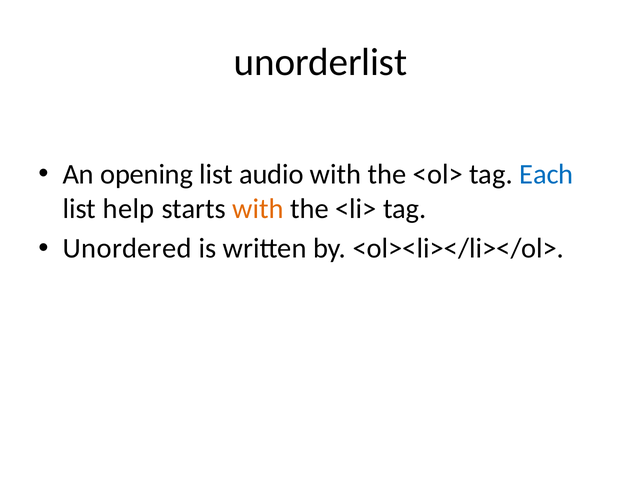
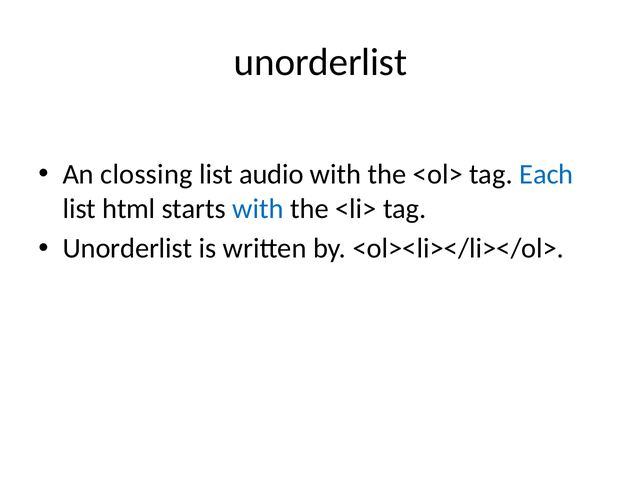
opening: opening -> clossing
help: help -> html
with at (258, 209) colour: orange -> blue
Unordered at (127, 248): Unordered -> Unorderlist
